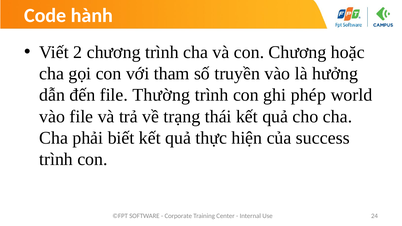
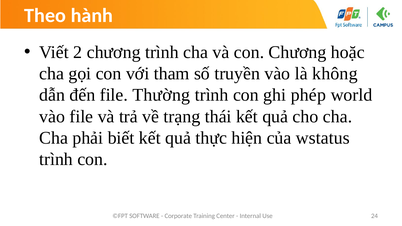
Code: Code -> Theo
hưởng: hưởng -> không
success: success -> wstatus
